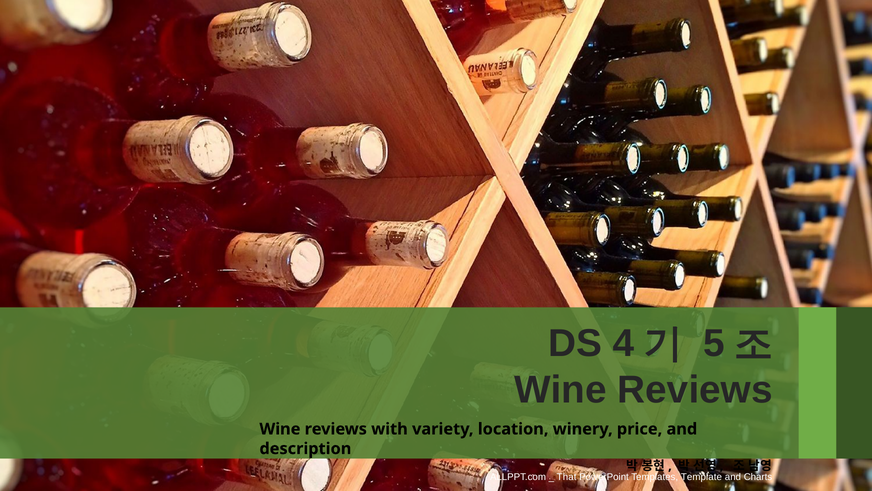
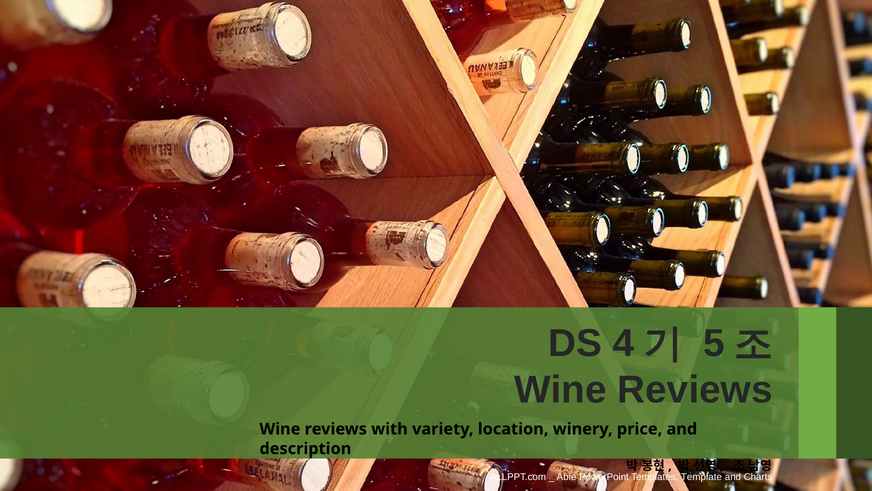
That: That -> Able
